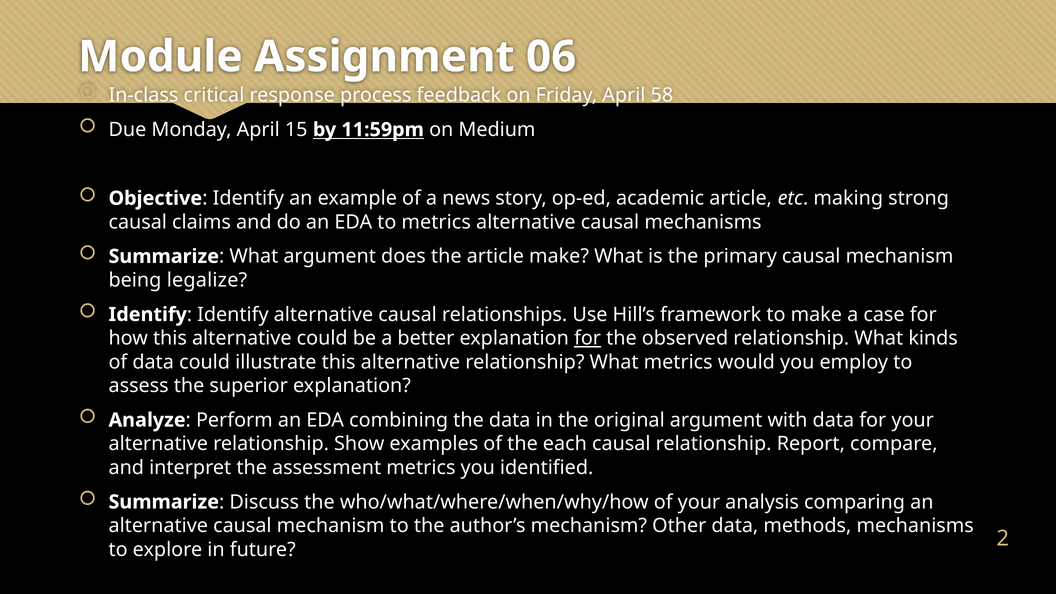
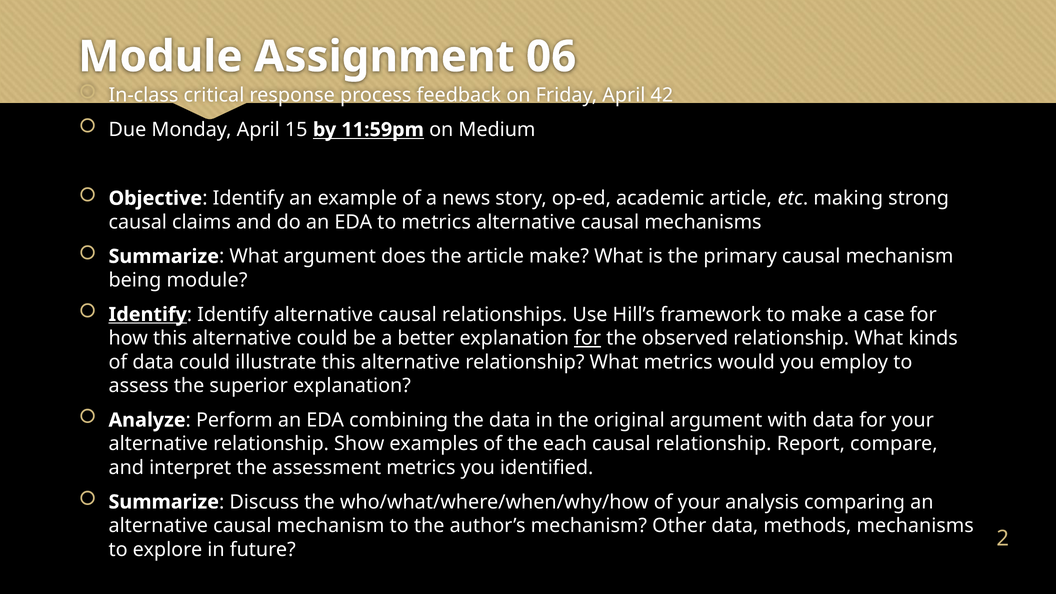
58: 58 -> 42
being legalize: legalize -> module
Identify at (148, 315) underline: none -> present
